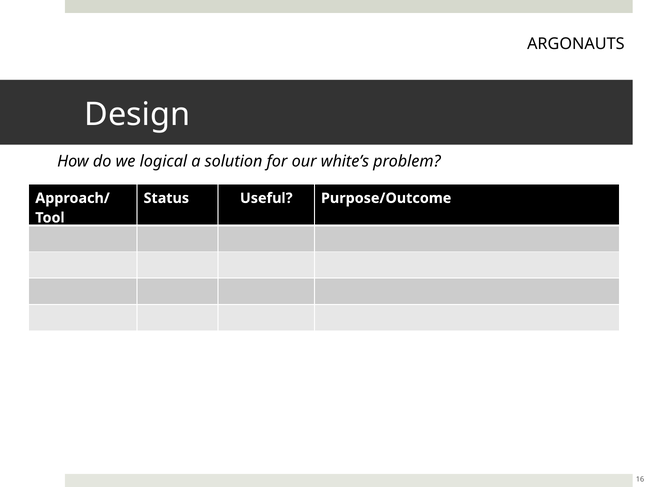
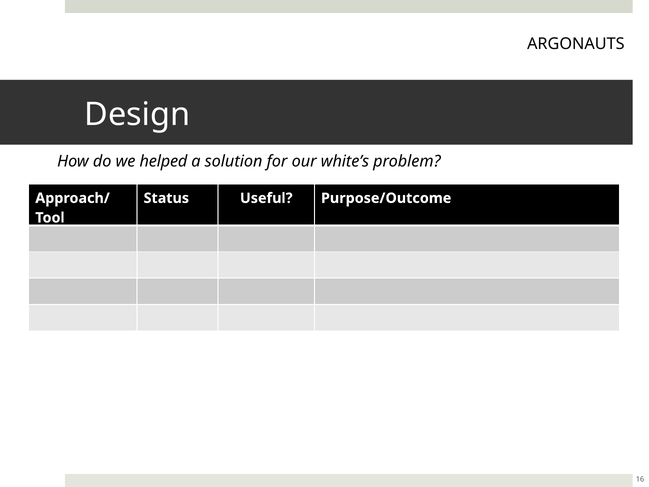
logical: logical -> helped
